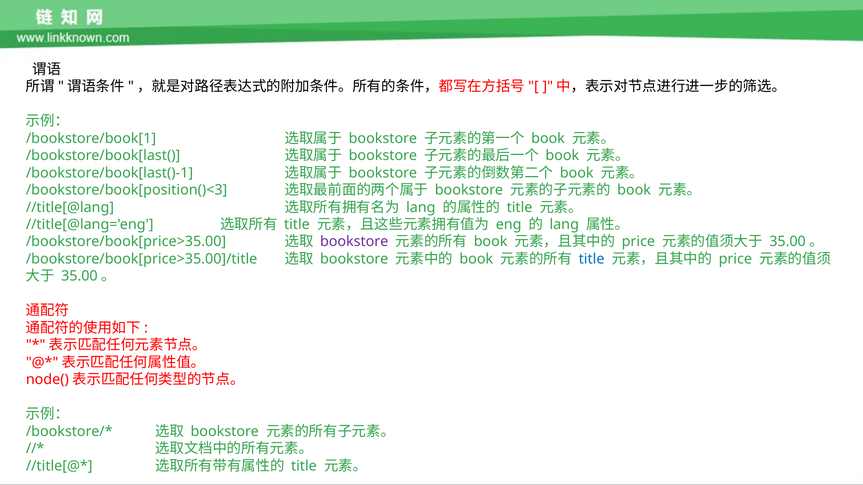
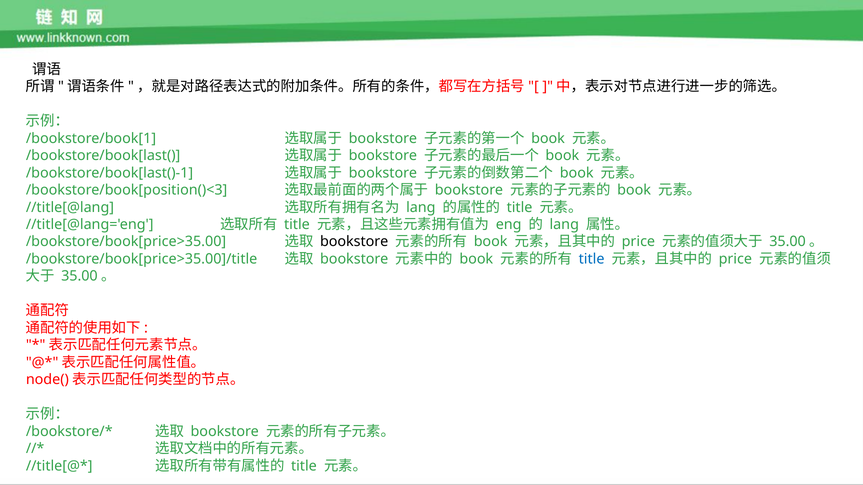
bookstore at (354, 242) colour: purple -> black
